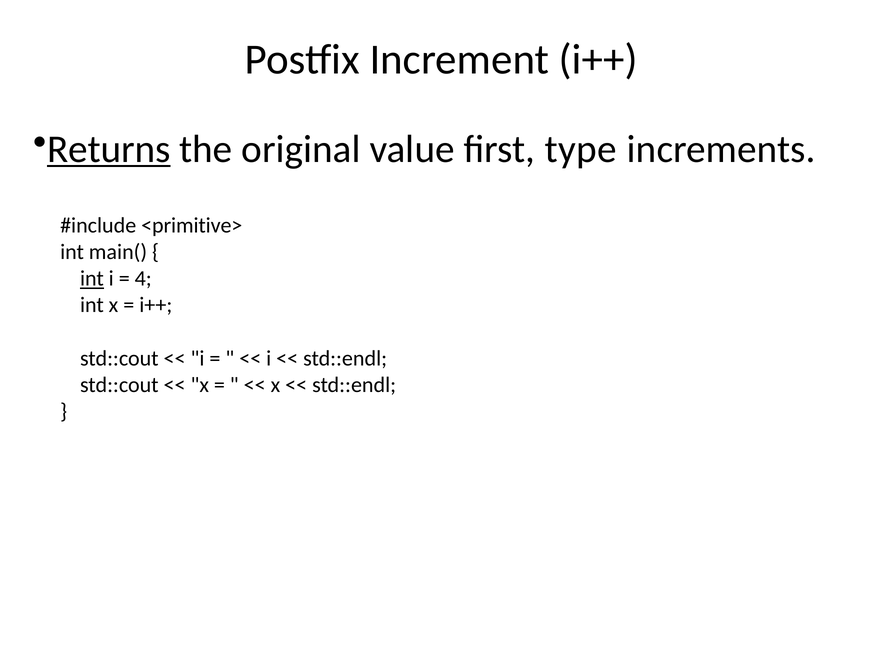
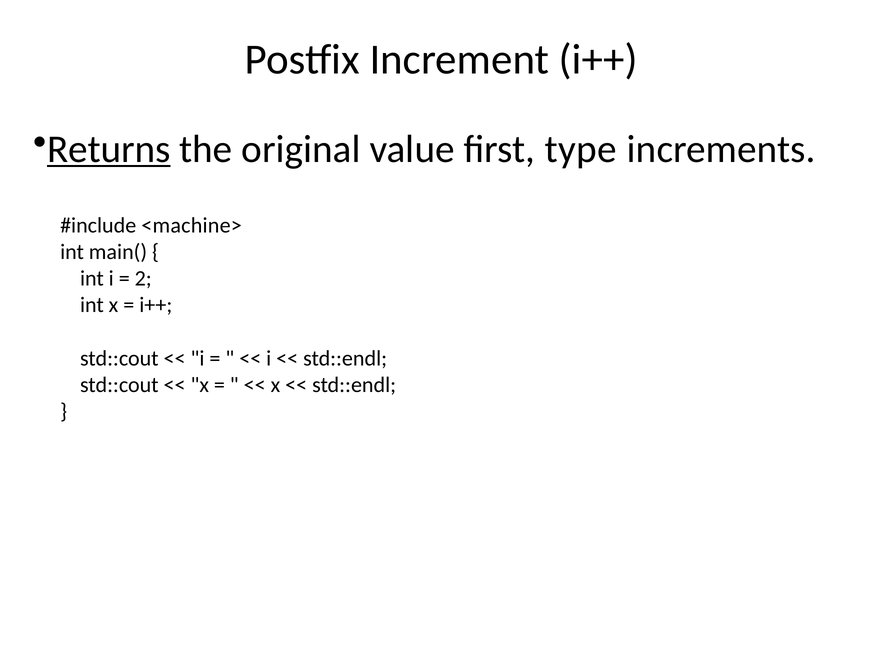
<primitive>: <primitive> -> <machine>
int at (92, 278) underline: present -> none
4: 4 -> 2
